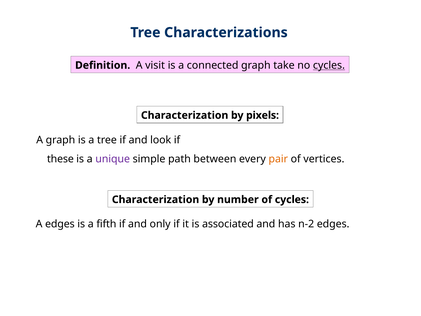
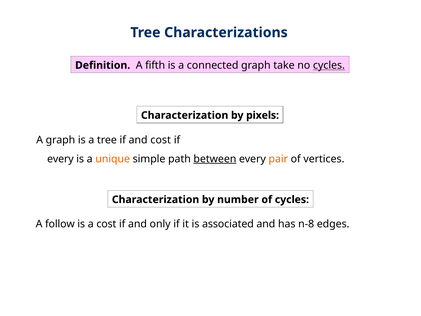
visit: visit -> fifth
and look: look -> cost
these at (60, 159): these -> every
unique colour: purple -> orange
between underline: none -> present
A edges: edges -> follow
a fifth: fifth -> cost
n-2: n-2 -> n-8
